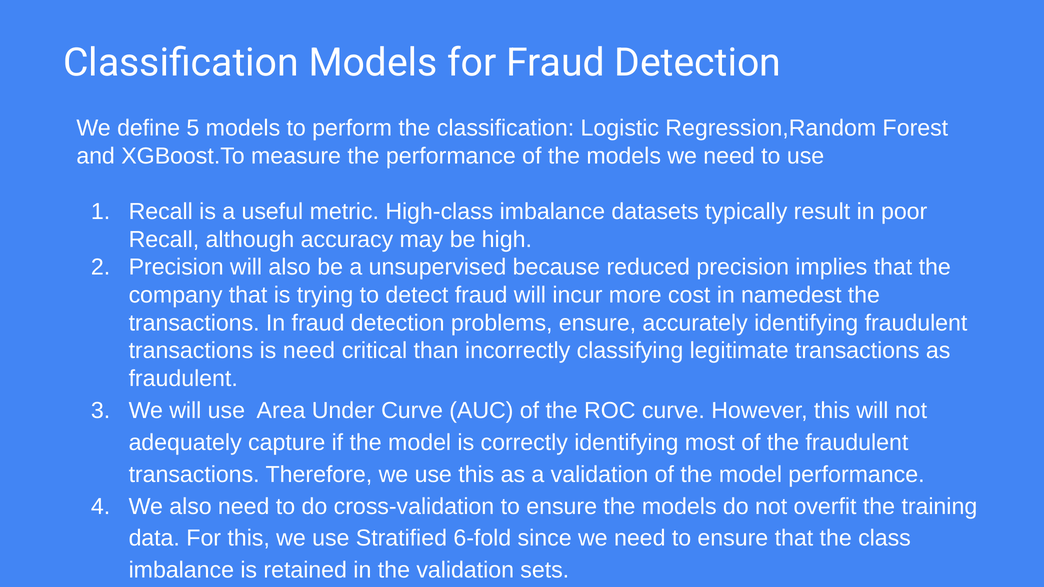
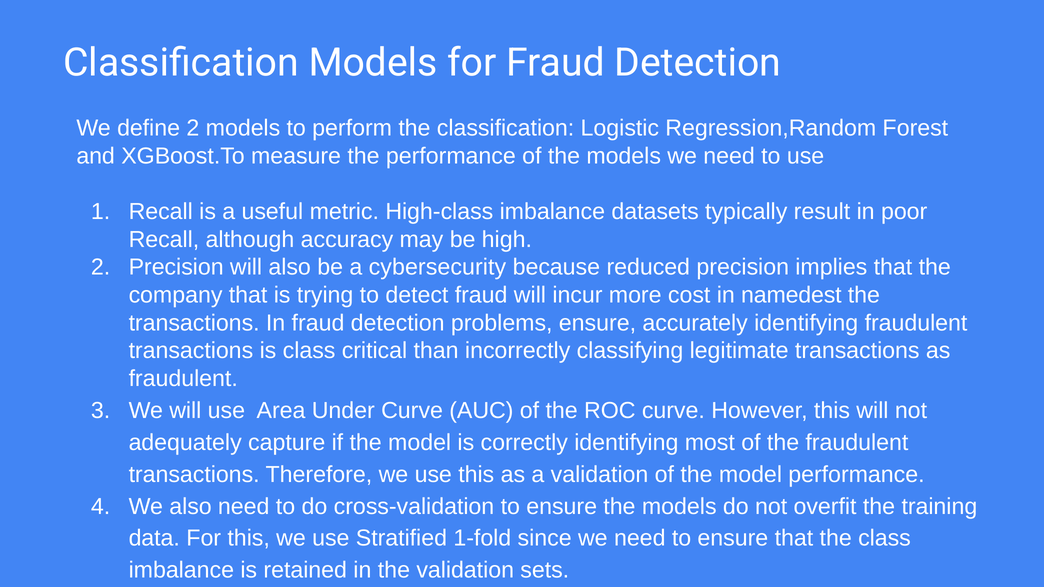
define 5: 5 -> 2
unsupervised: unsupervised -> cybersecurity
is need: need -> class
6-fold: 6-fold -> 1-fold
